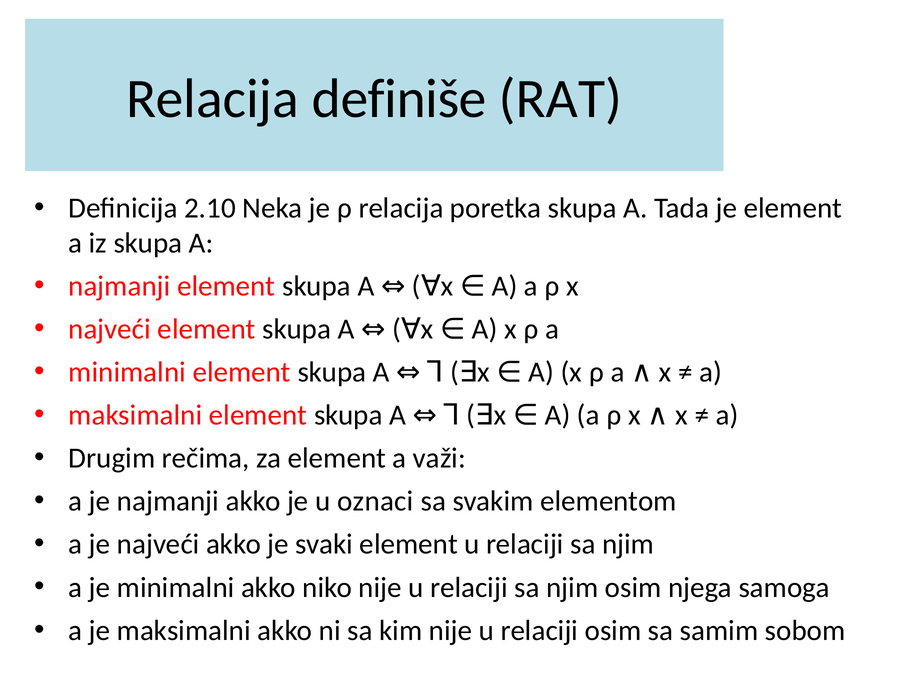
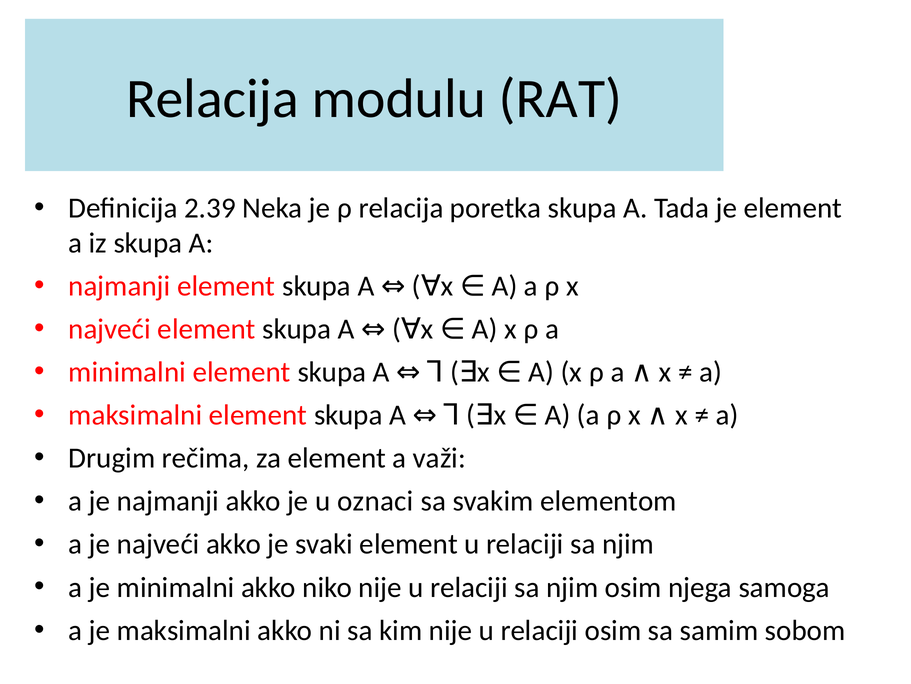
definiše: definiše -> modulu
2.10: 2.10 -> 2.39
